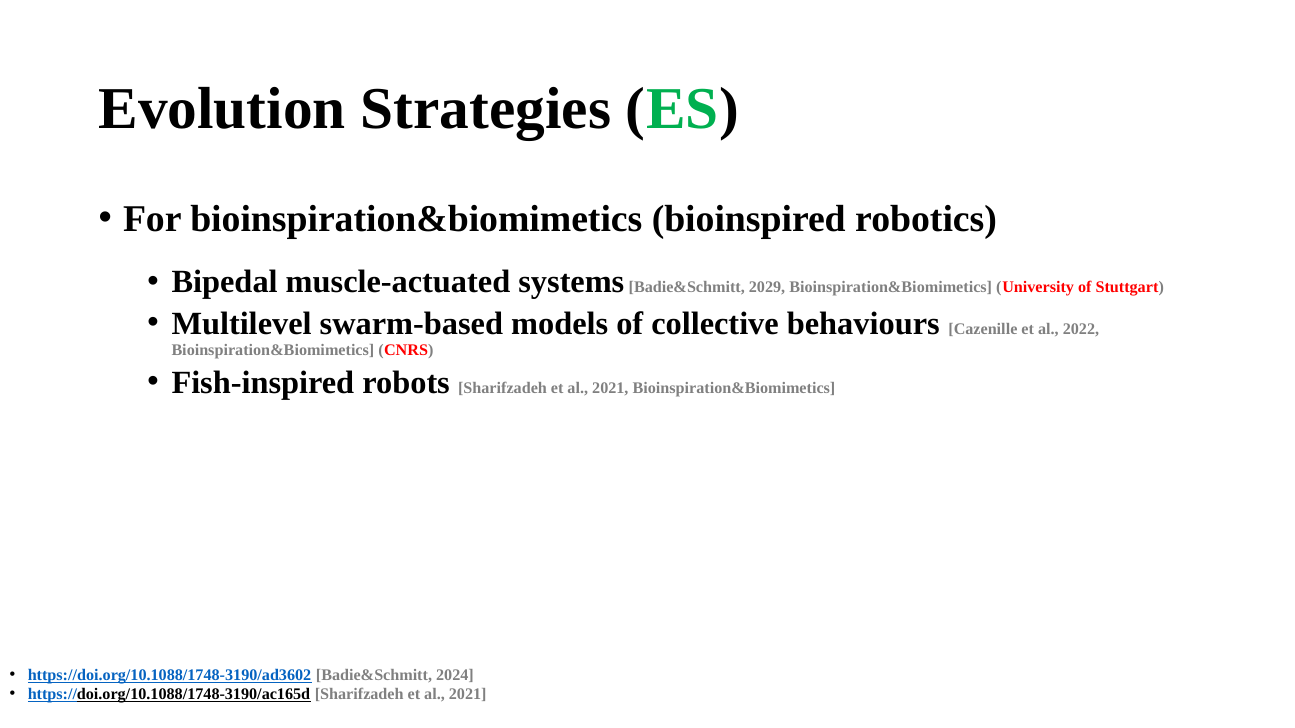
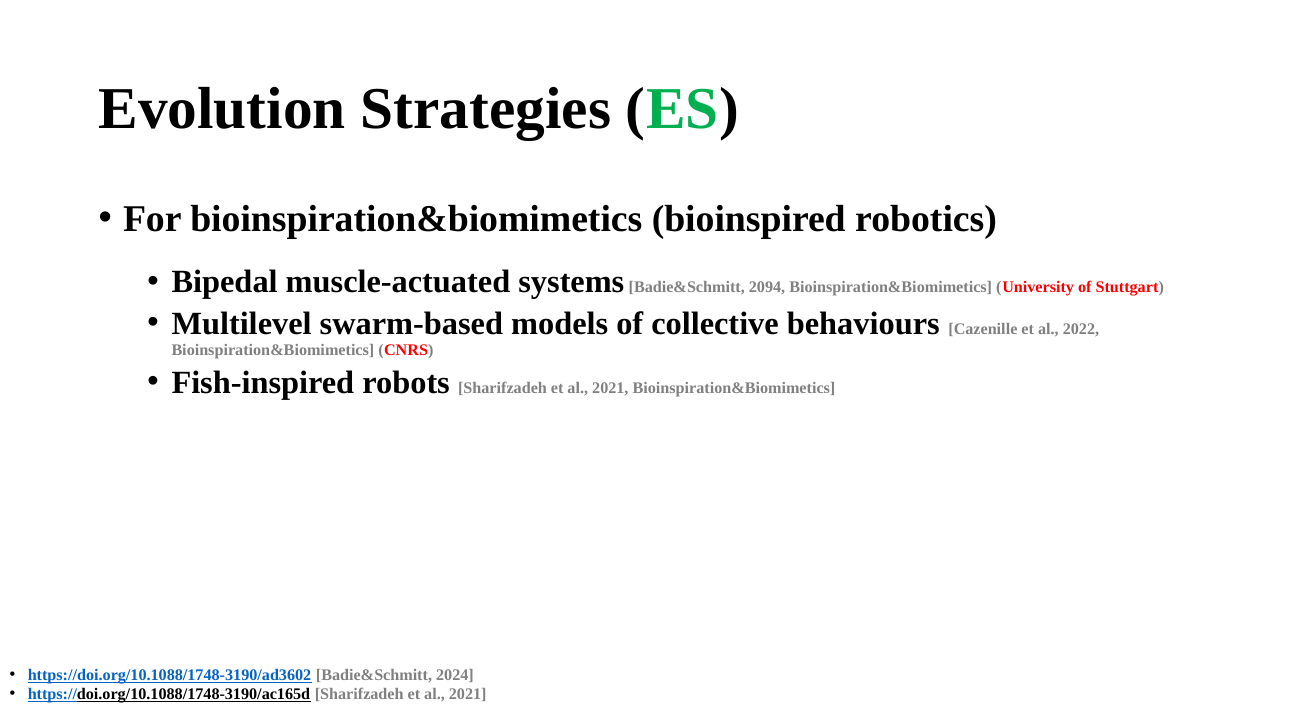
2029: 2029 -> 2094
